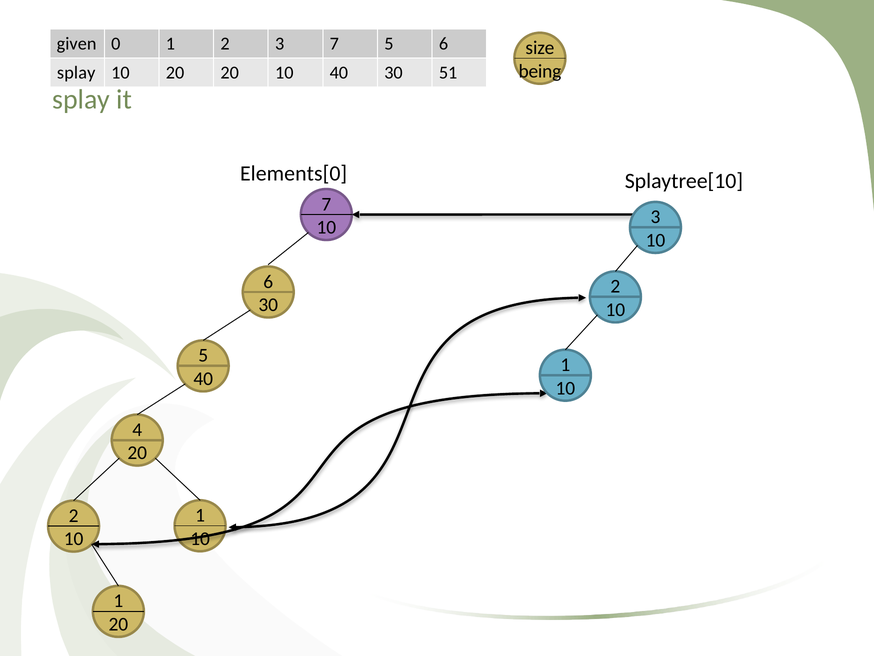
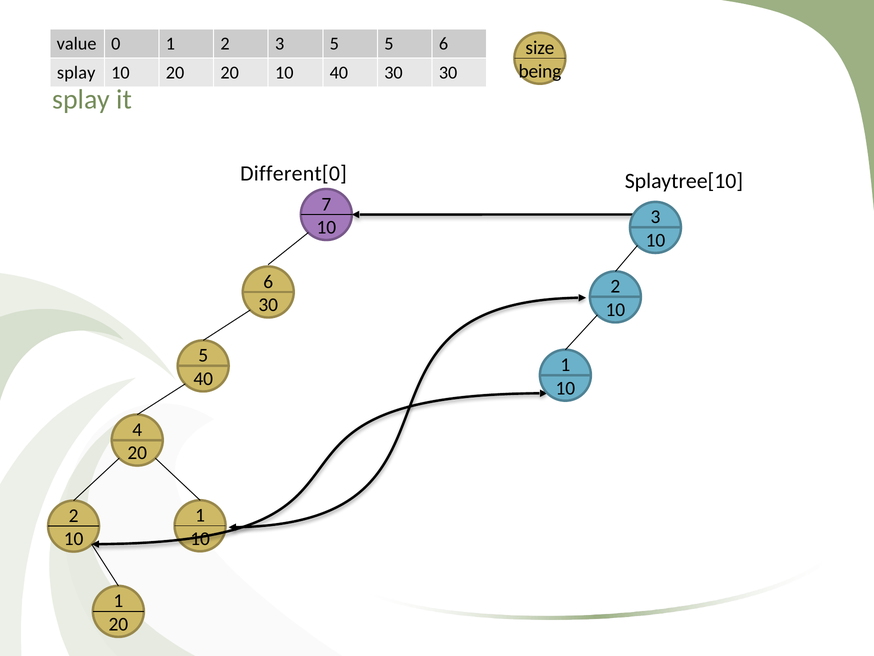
given: given -> value
3 7: 7 -> 5
30 51: 51 -> 30
Elements[0: Elements[0 -> Different[0
